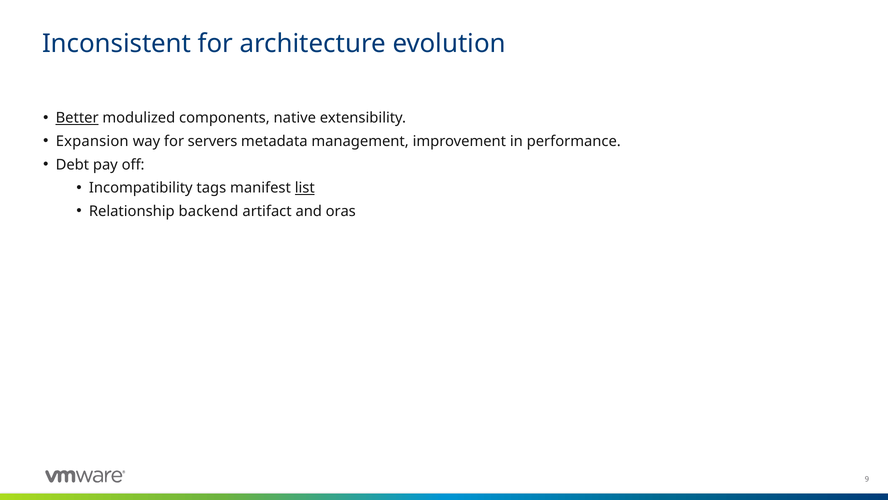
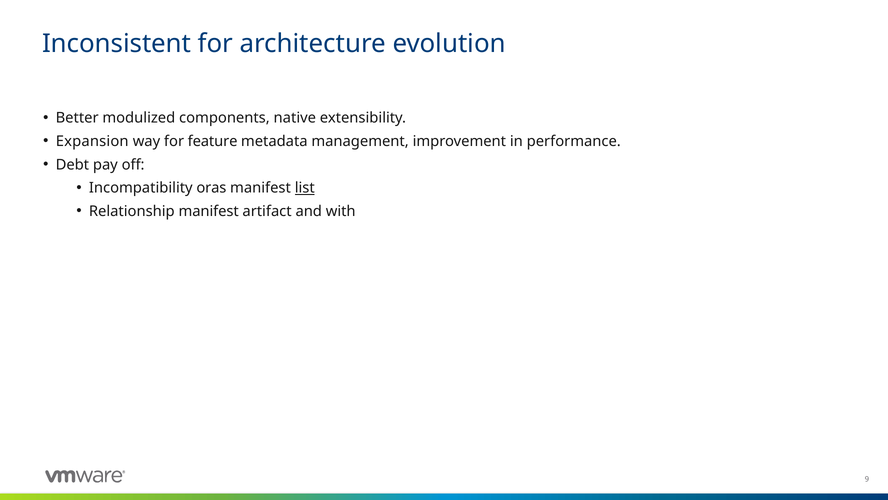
Better underline: present -> none
servers: servers -> feature
tags: tags -> oras
Relationship backend: backend -> manifest
oras: oras -> with
